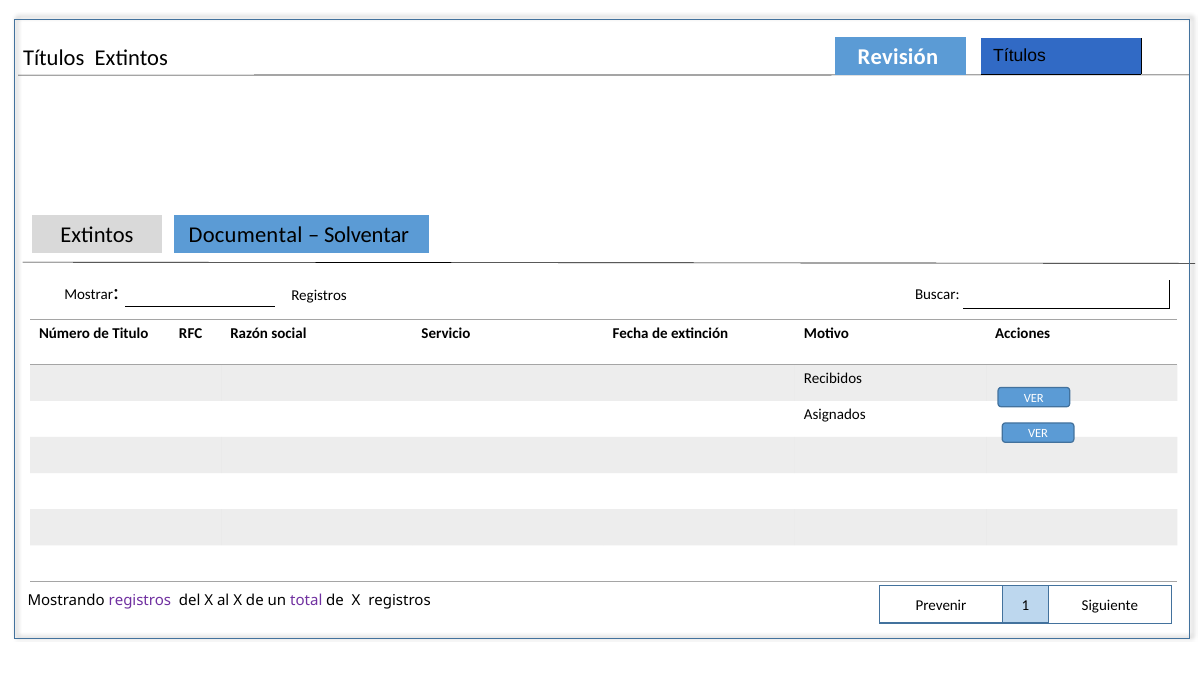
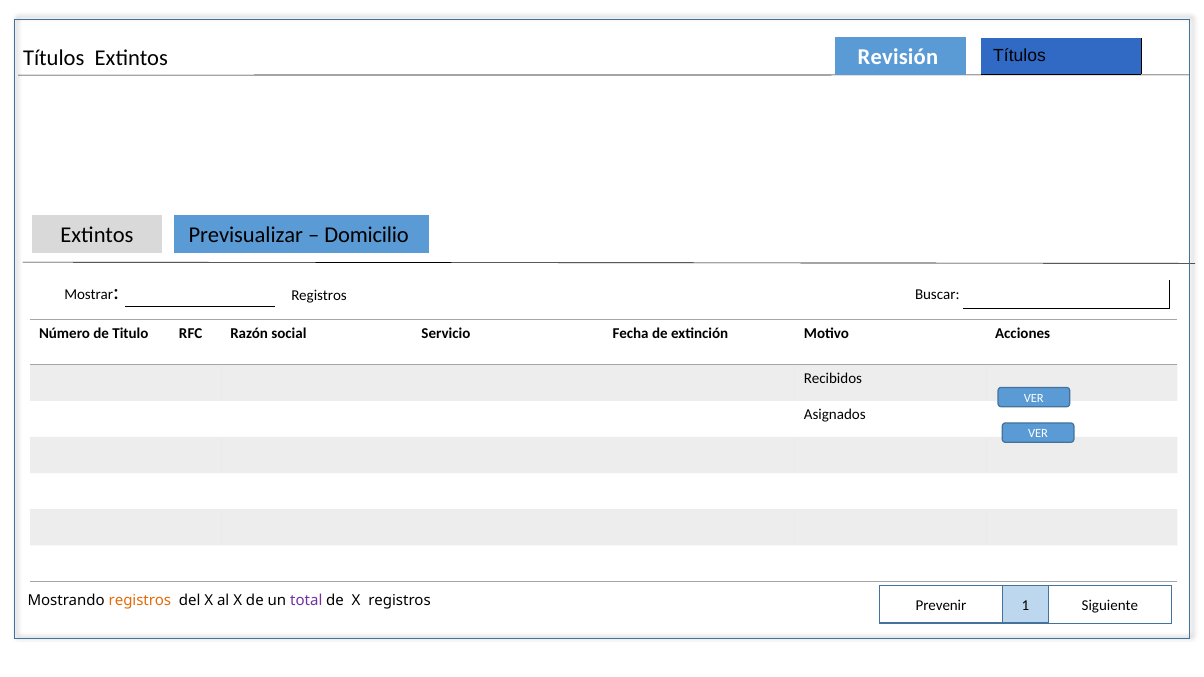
Documental: Documental -> Previsualizar
Solventar: Solventar -> Domicilio
registros at (140, 600) colour: purple -> orange
